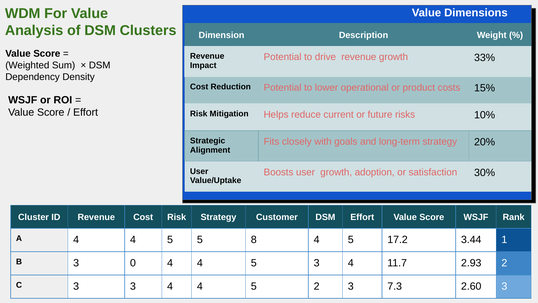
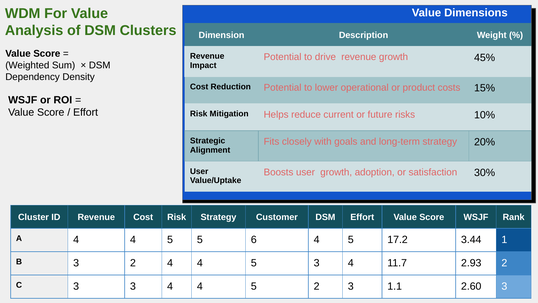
33%: 33% -> 45%
8: 8 -> 6
3 0: 0 -> 2
7.3: 7.3 -> 1.1
